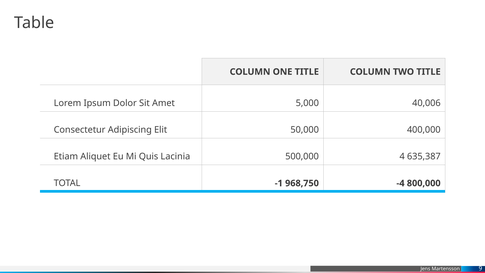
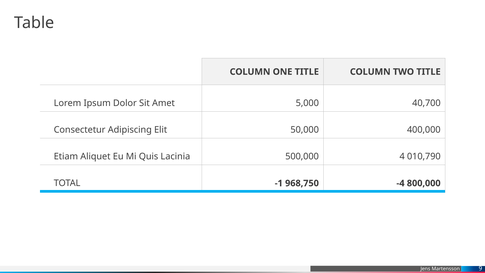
40,006: 40,006 -> 40,700
635,387: 635,387 -> 010,790
